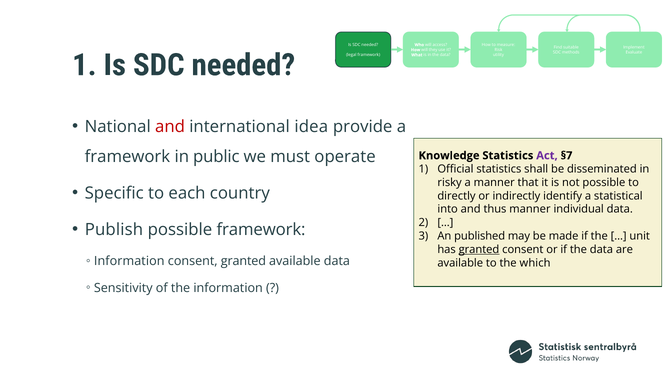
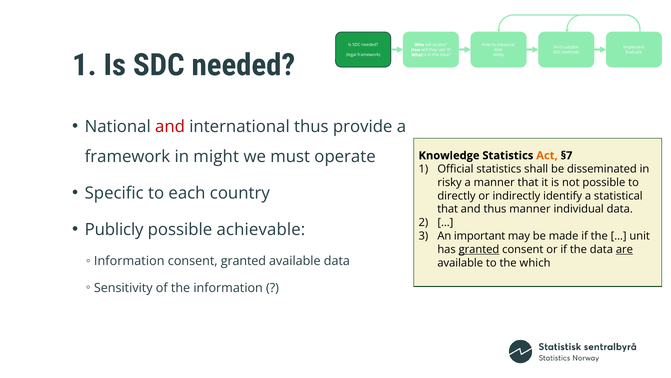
international idea: idea -> thus
public: public -> might
Act colour: purple -> orange
into at (448, 209): into -> that
Publish: Publish -> Publicly
possible framework: framework -> achievable
published: published -> important
are underline: none -> present
